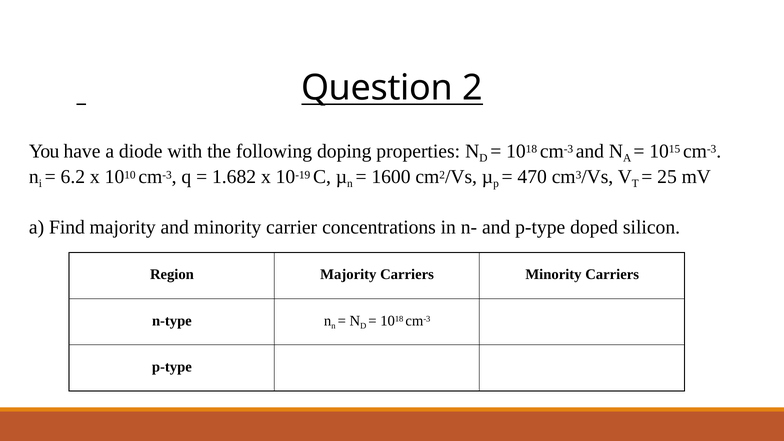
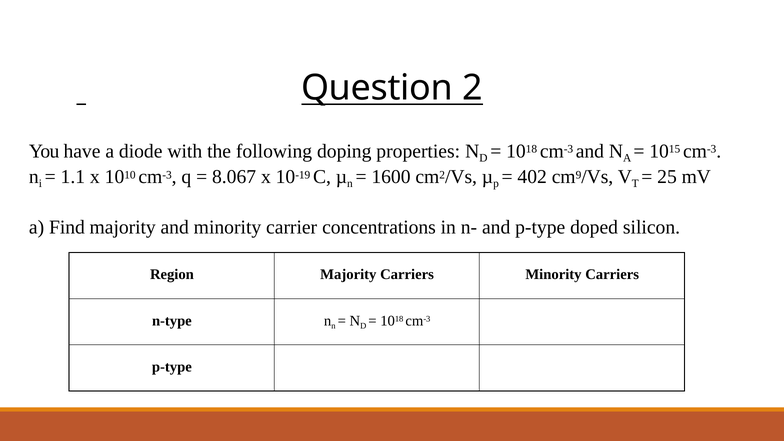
6.2: 6.2 -> 1.1
1.682: 1.682 -> 8.067
470: 470 -> 402
3: 3 -> 9
